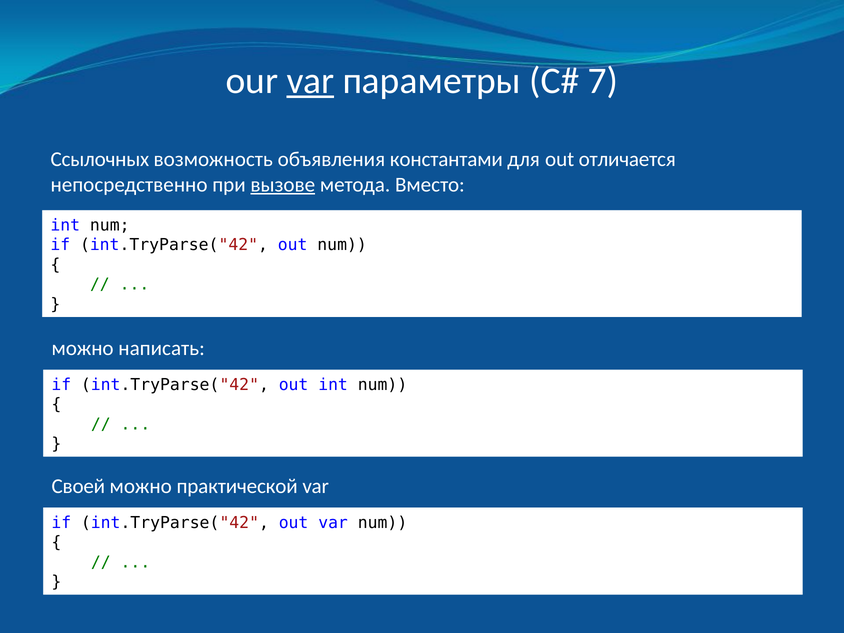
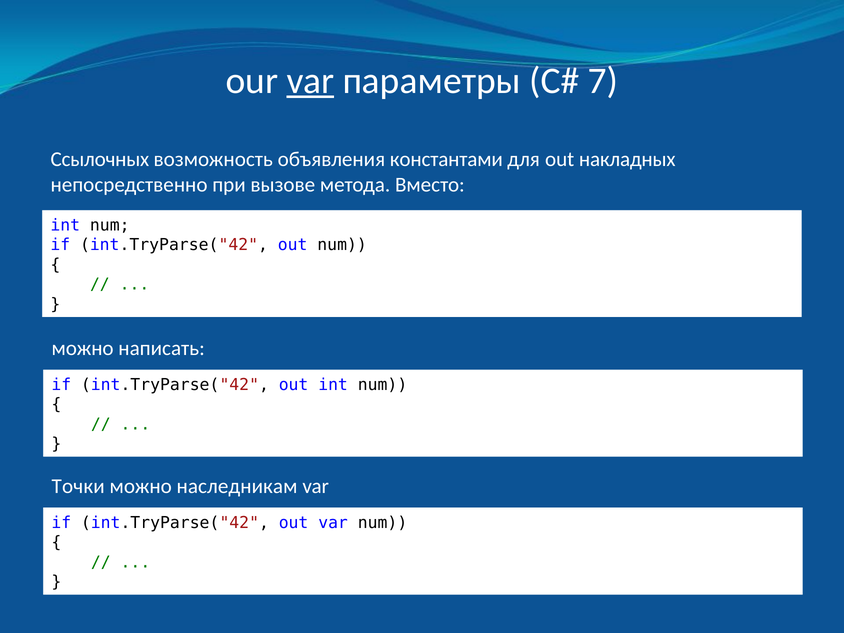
отличается: отличается -> накладных
вызове underline: present -> none
Своей: Своей -> Точки
практической: практической -> наследникам
